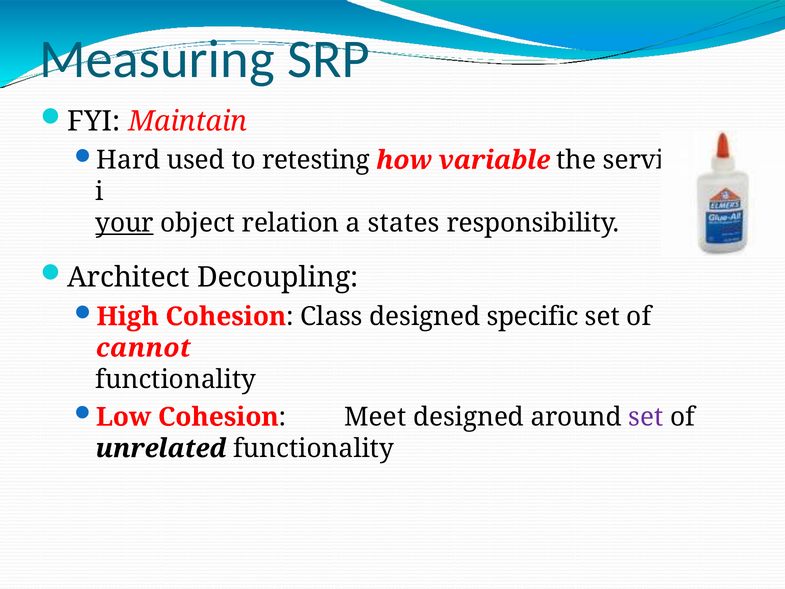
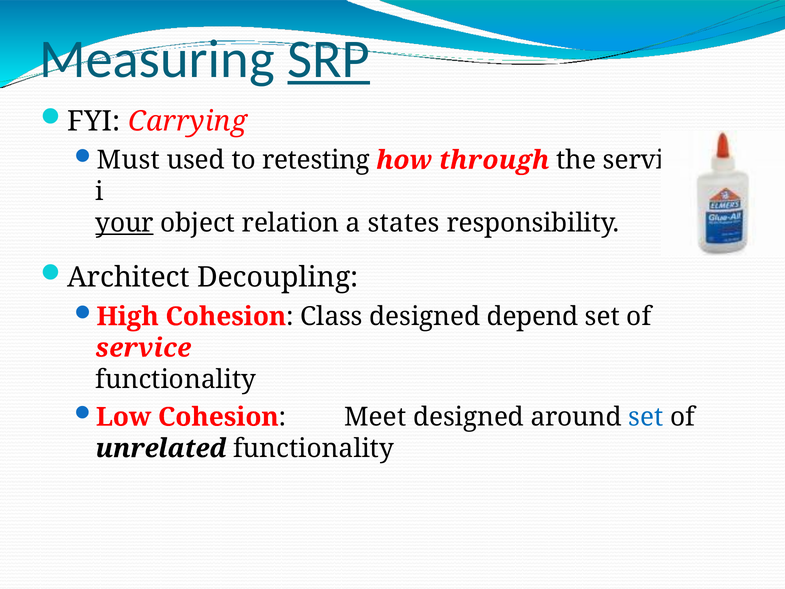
SRP underline: none -> present
Maintain: Maintain -> Carrying
Hard: Hard -> Must
variable: variable -> through
specific: specific -> depend
cannot: cannot -> service
set at (646, 417) colour: purple -> blue
